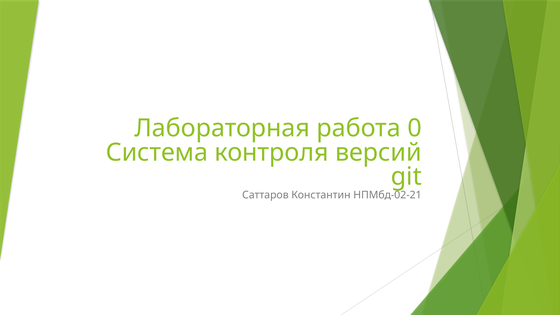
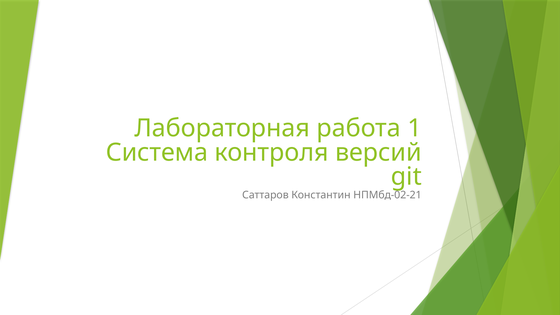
0: 0 -> 1
